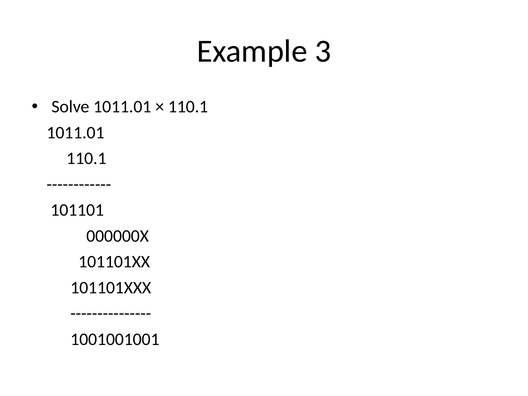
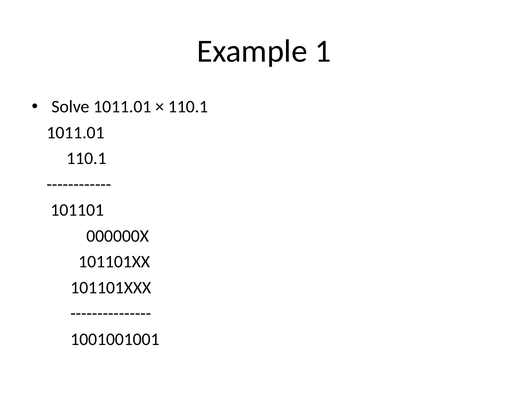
3: 3 -> 1
